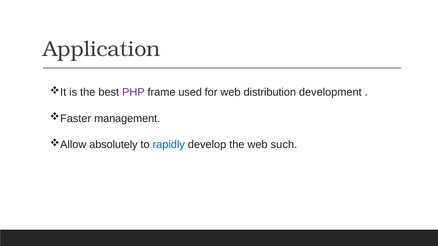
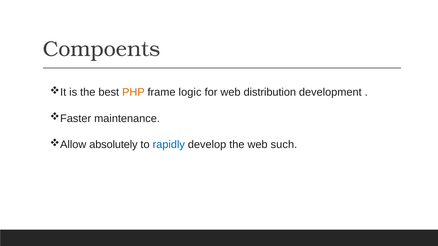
Application: Application -> Compoents
PHP colour: purple -> orange
used: used -> logic
management: management -> maintenance
